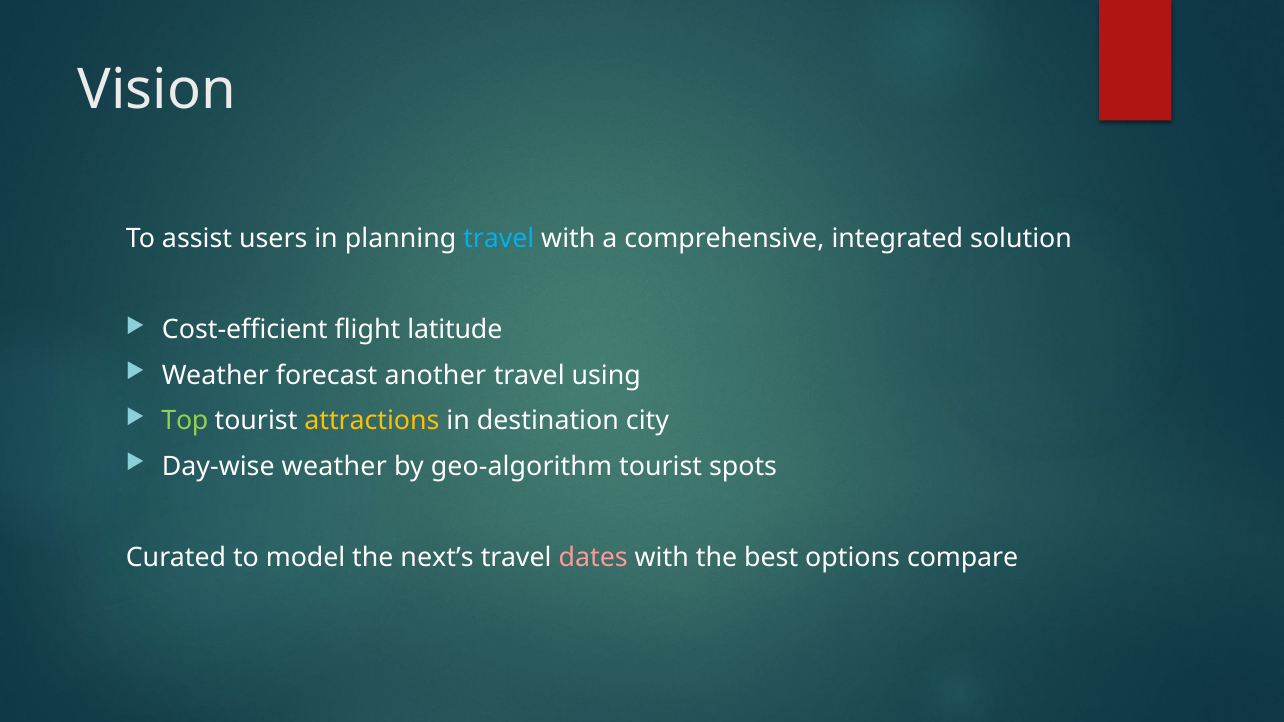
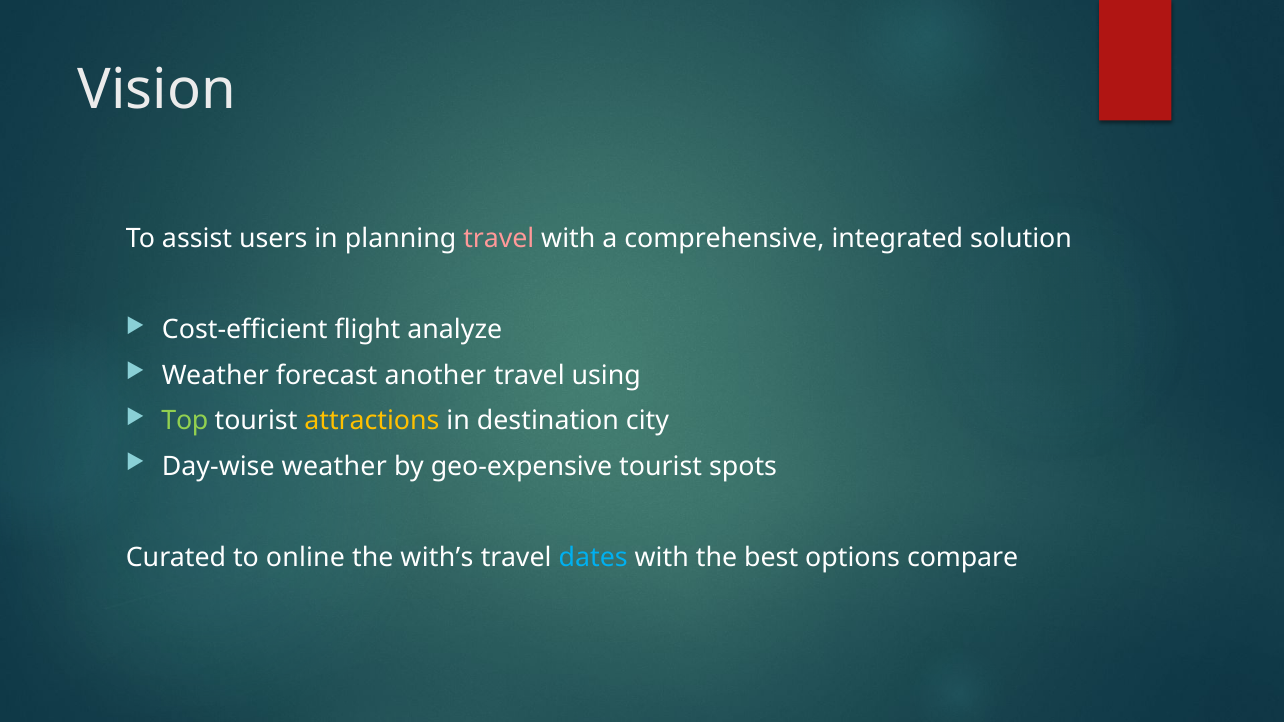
travel at (499, 239) colour: light blue -> pink
latitude: latitude -> analyze
geo-algorithm: geo-algorithm -> geo-expensive
model: model -> online
next’s: next’s -> with’s
dates colour: pink -> light blue
